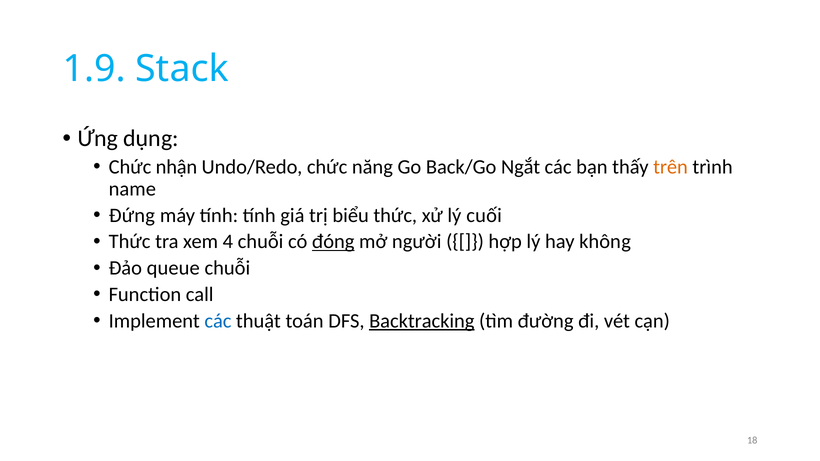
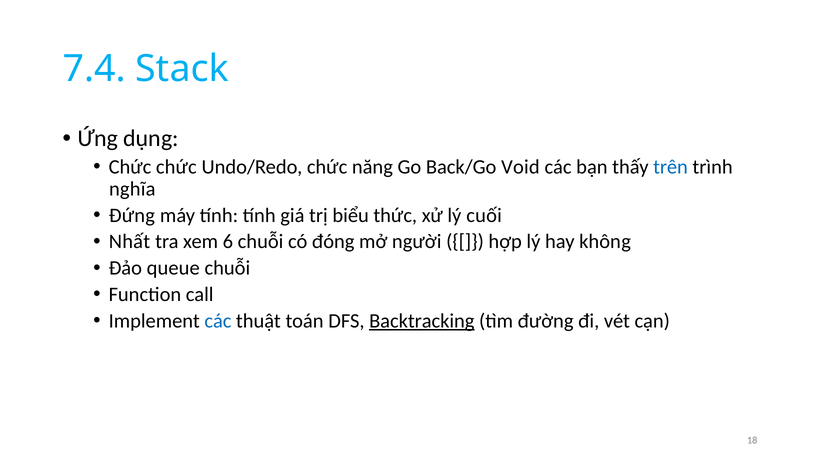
1.9: 1.9 -> 7.4
Chức nhận: nhận -> chức
Ngắt: Ngắt -> Void
trên colour: orange -> blue
name: name -> nghĩa
Thức at (130, 242): Thức -> Nhất
4: 4 -> 6
đóng underline: present -> none
